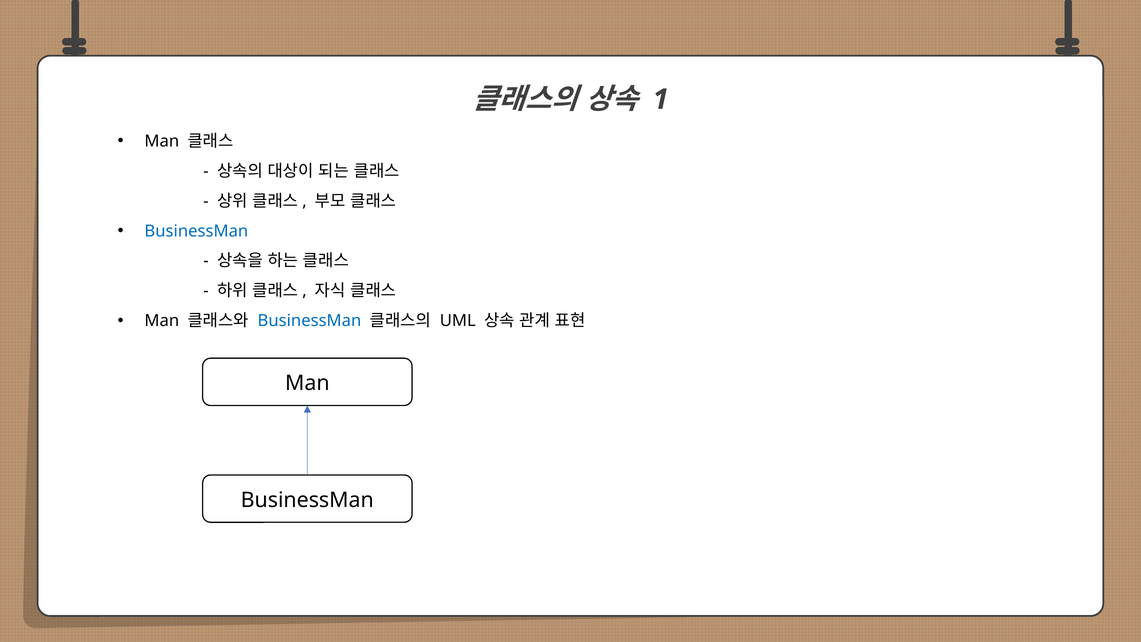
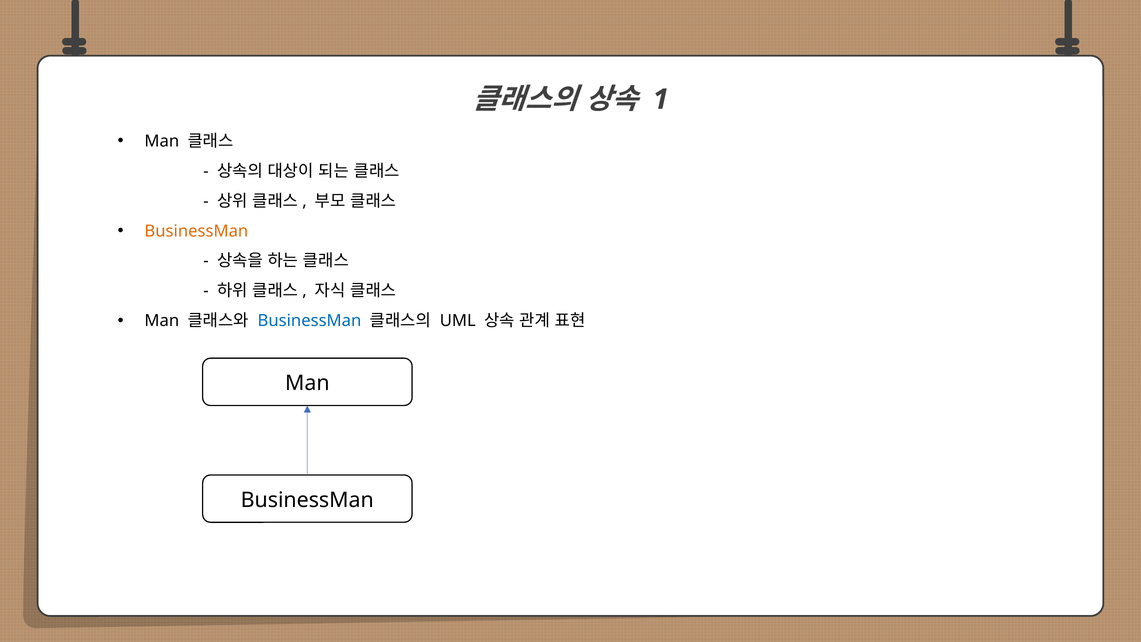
BusinessMan at (196, 231) colour: blue -> orange
